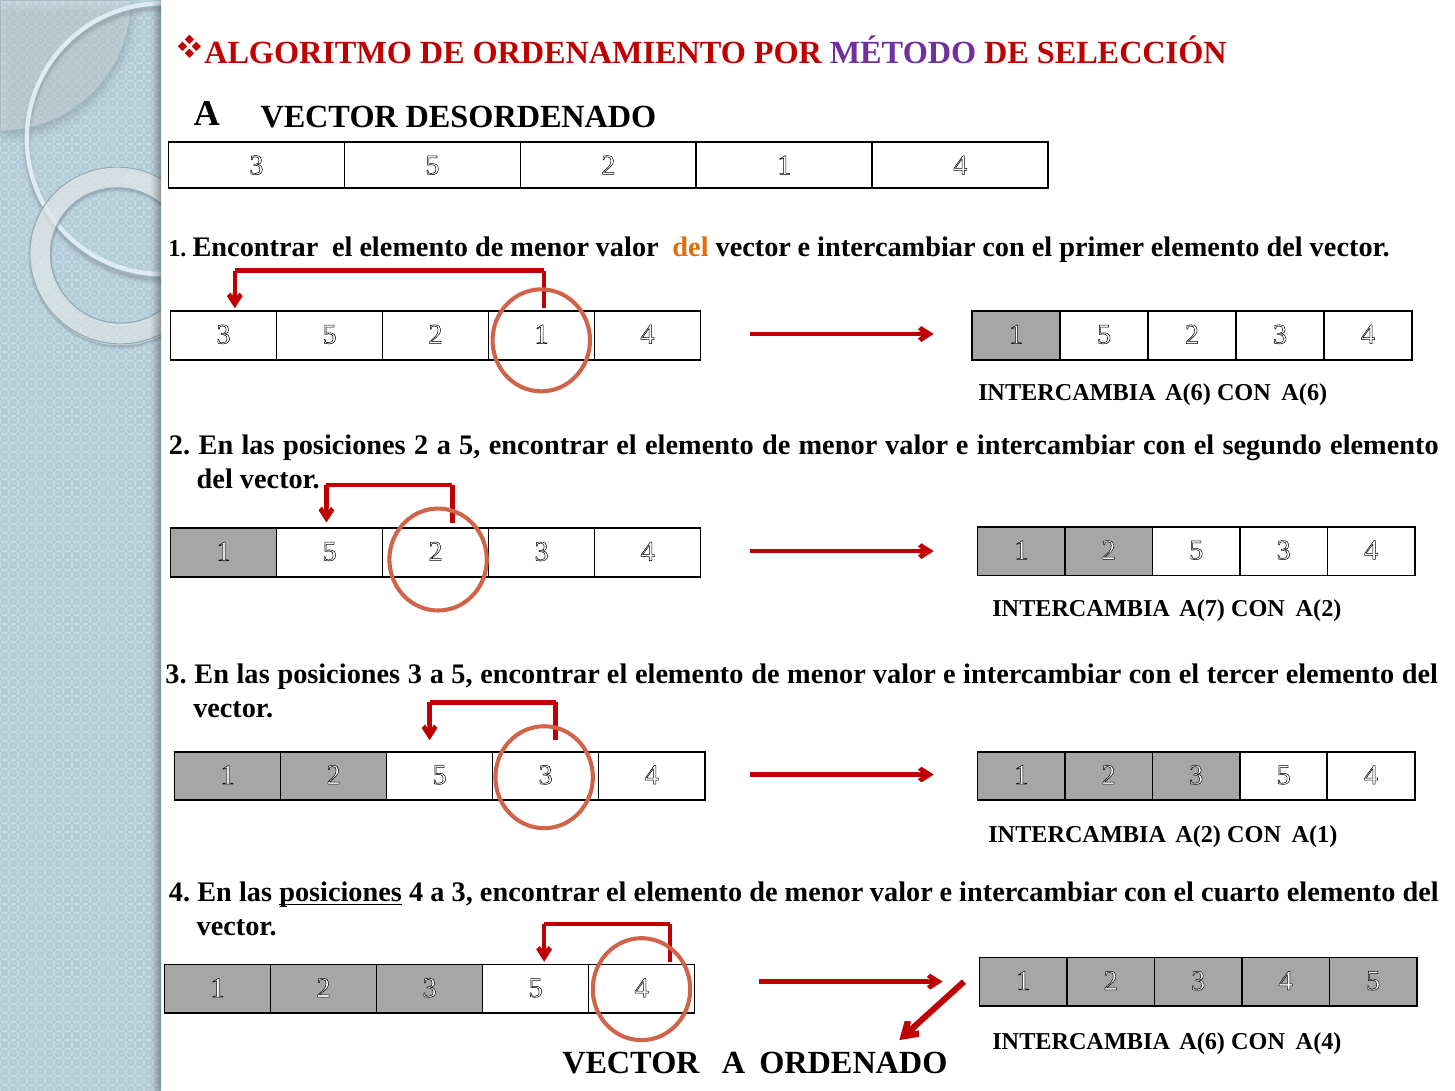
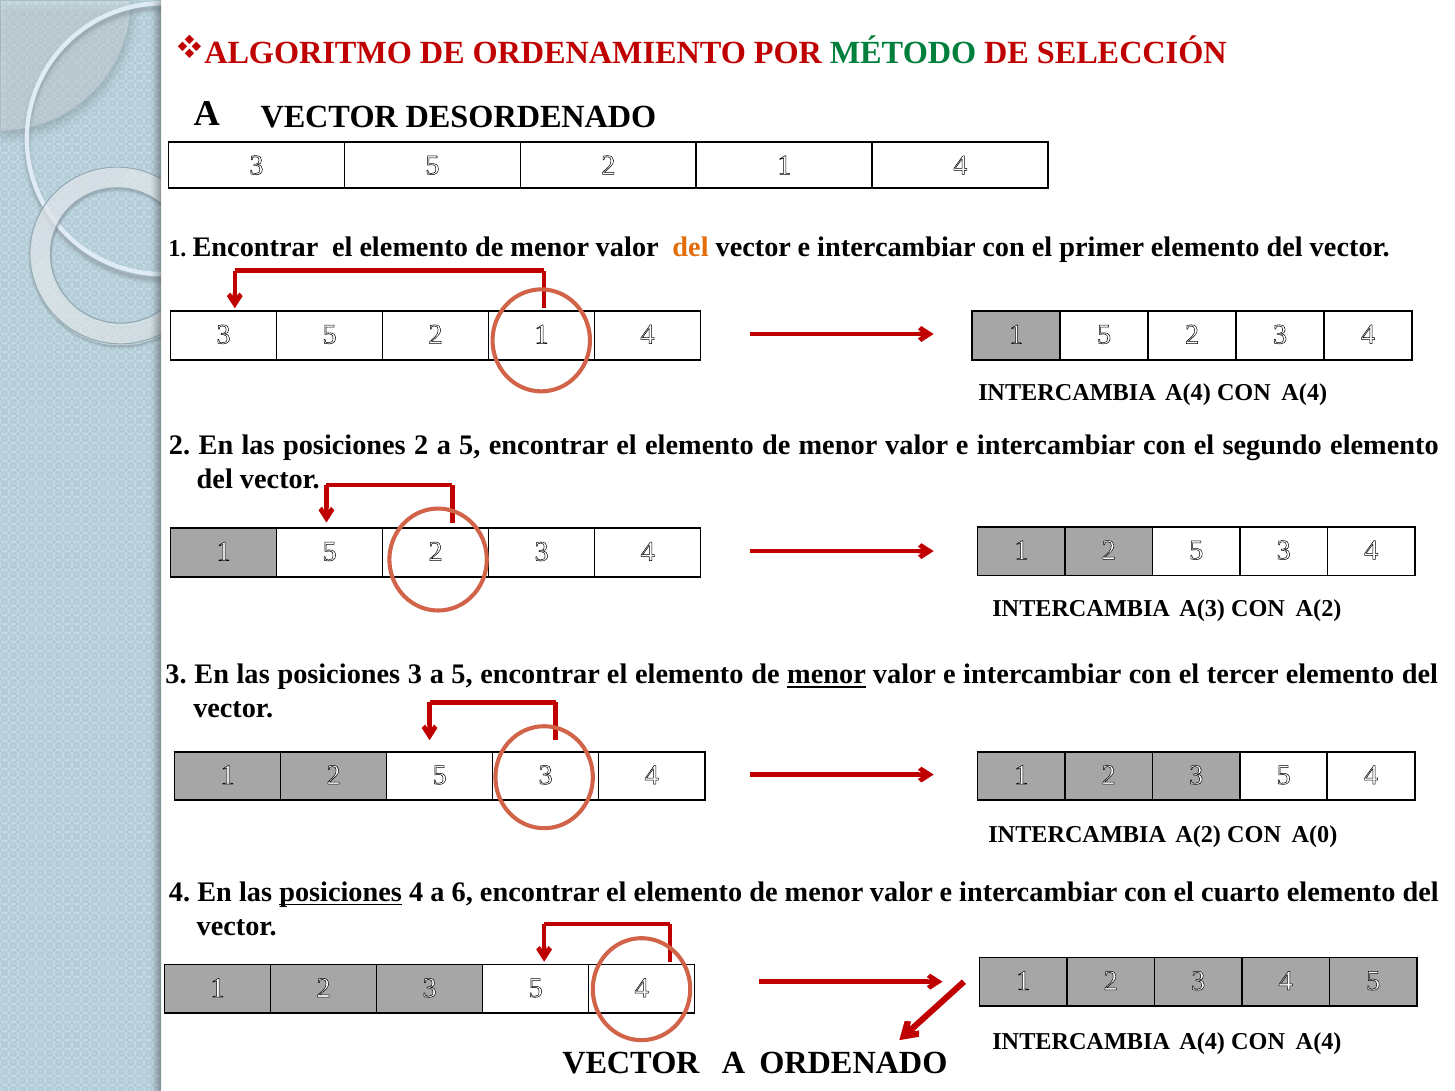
MÉTODO colour: purple -> green
A(6 at (1188, 393): A(6 -> A(4
A(6 at (1304, 393): A(6 -> A(4
A(7: A(7 -> A(3
menor at (827, 675) underline: none -> present
A(1: A(1 -> A(0
a 3: 3 -> 6
A(6 at (1202, 1042): A(6 -> A(4
